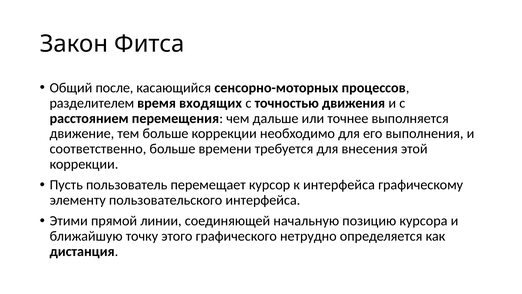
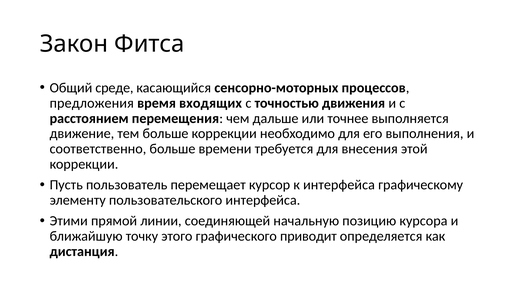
после: после -> среде
разделителем: разделителем -> предложения
нетрудно: нетрудно -> приводит
